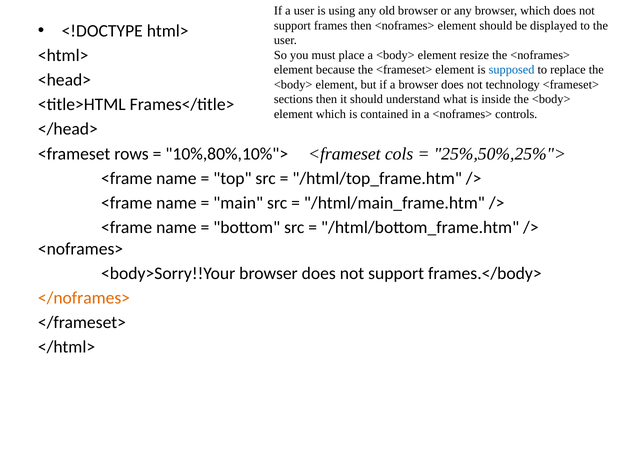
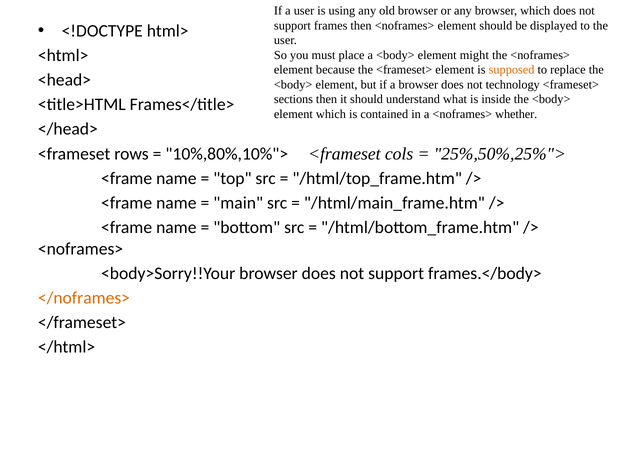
resize: resize -> might
supposed colour: blue -> orange
controls: controls -> whether
